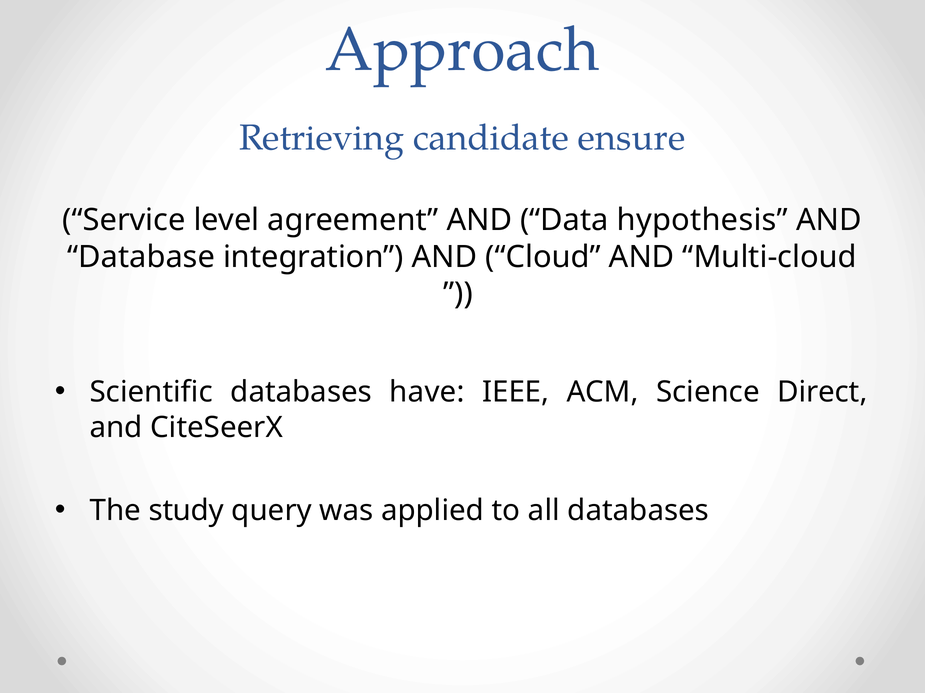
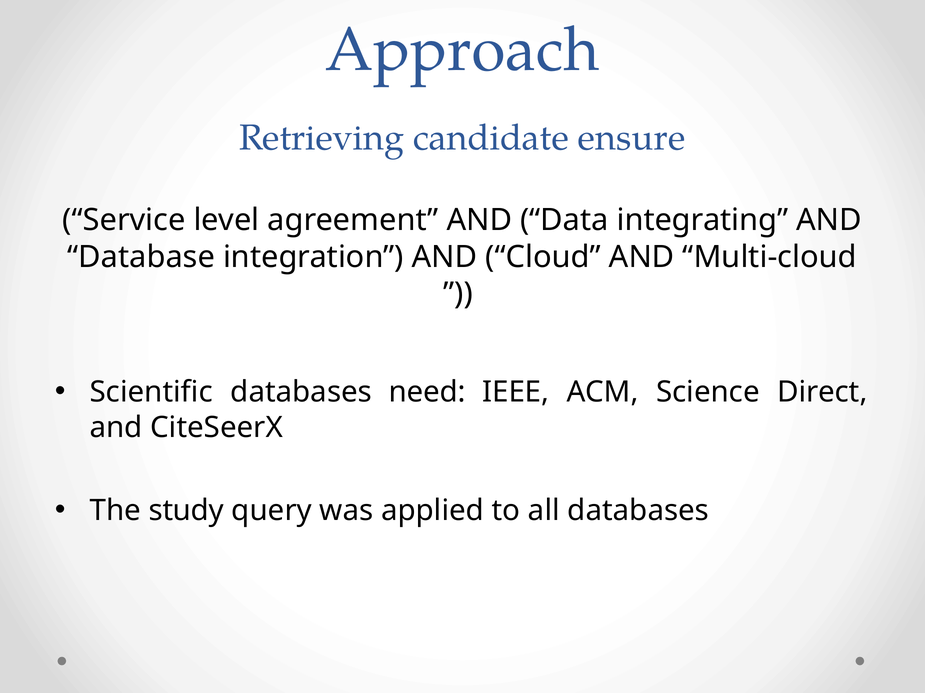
hypothesis: hypothesis -> integrating
have: have -> need
